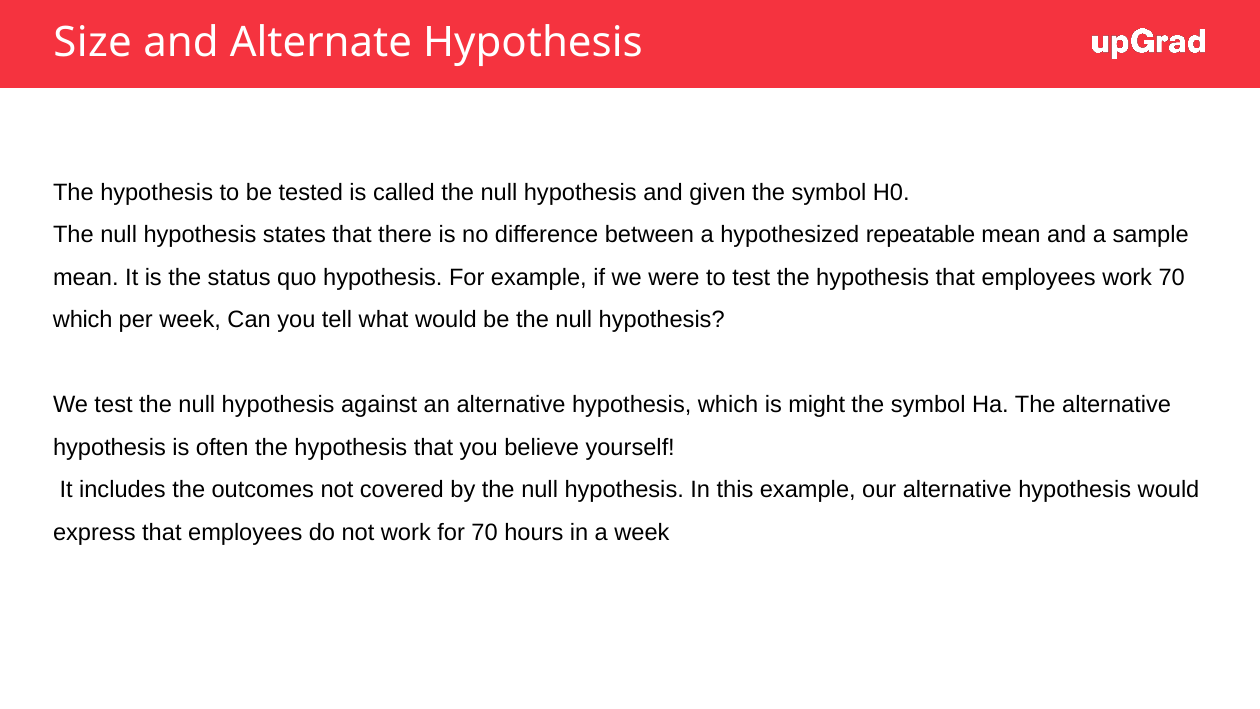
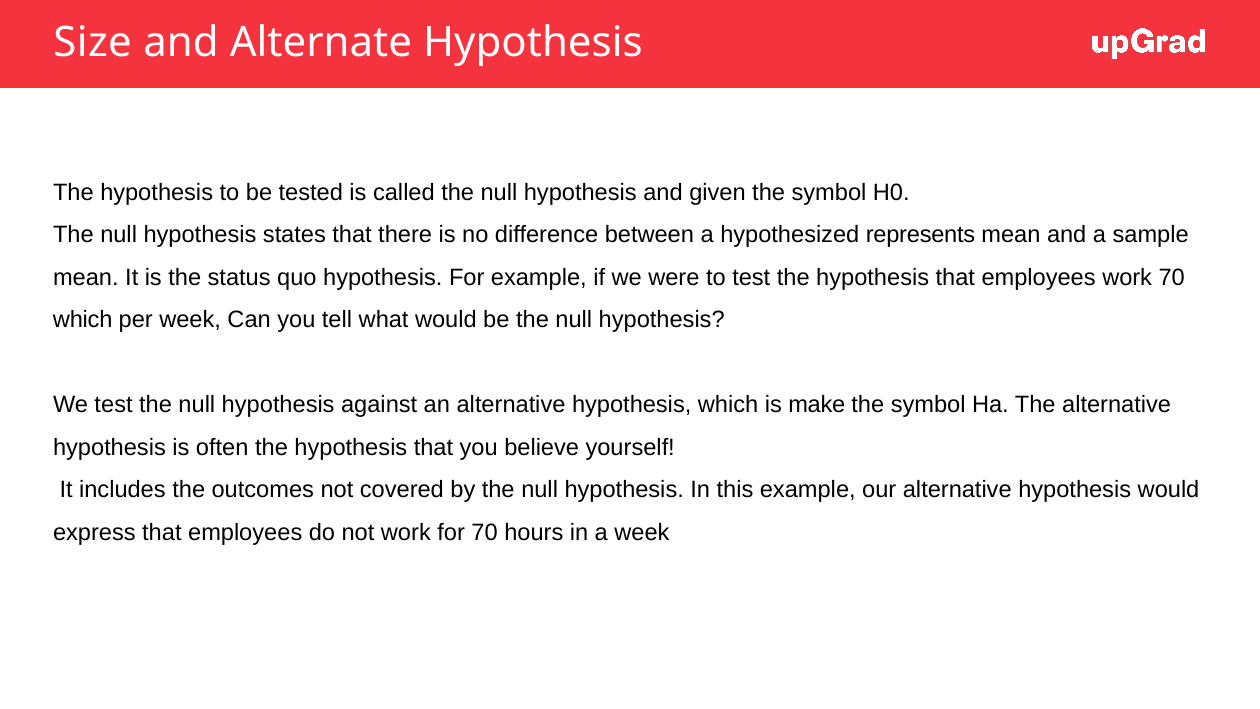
repeatable: repeatable -> represents
might: might -> make
